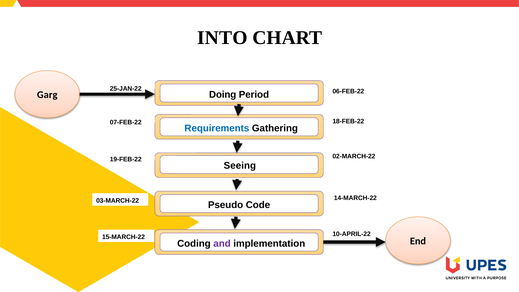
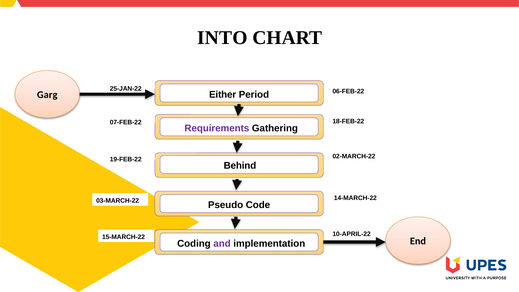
Doing: Doing -> Either
Requirements colour: blue -> purple
Seeing: Seeing -> Behind
